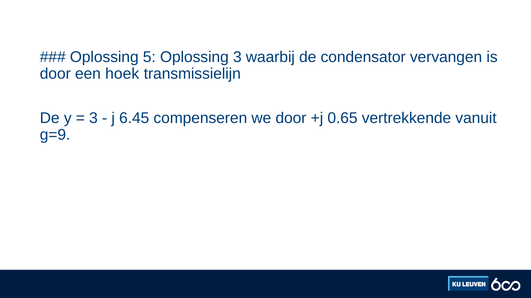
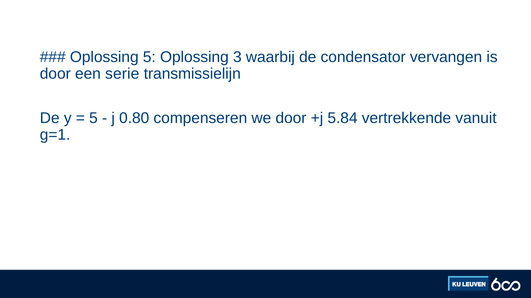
hoek: hoek -> serie
3 at (93, 118): 3 -> 5
6.45: 6.45 -> 0.80
0.65: 0.65 -> 5.84
g=9: g=9 -> g=1
